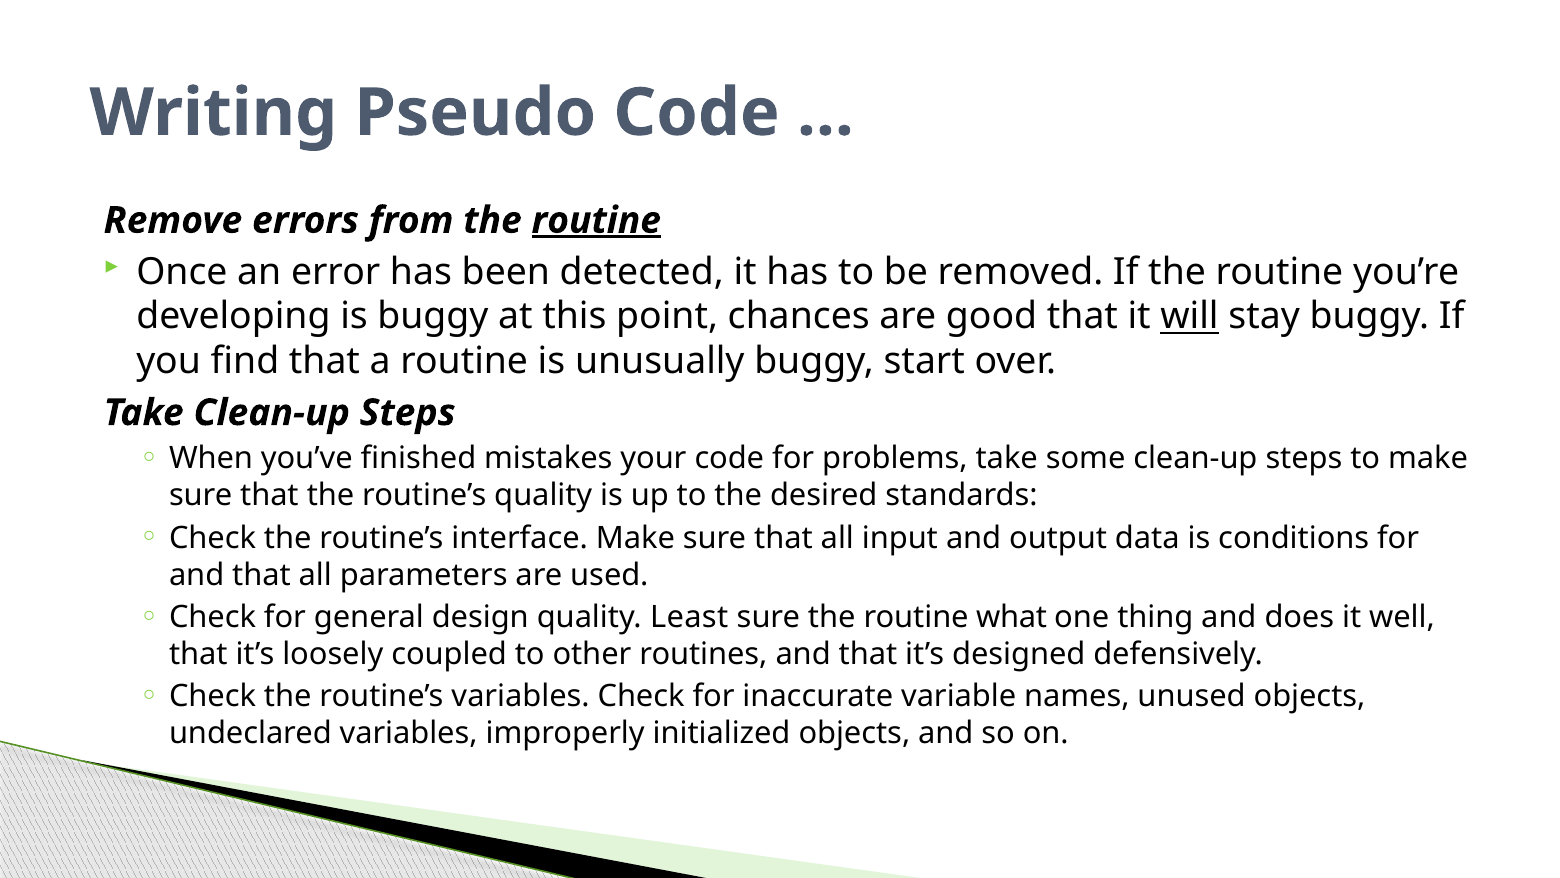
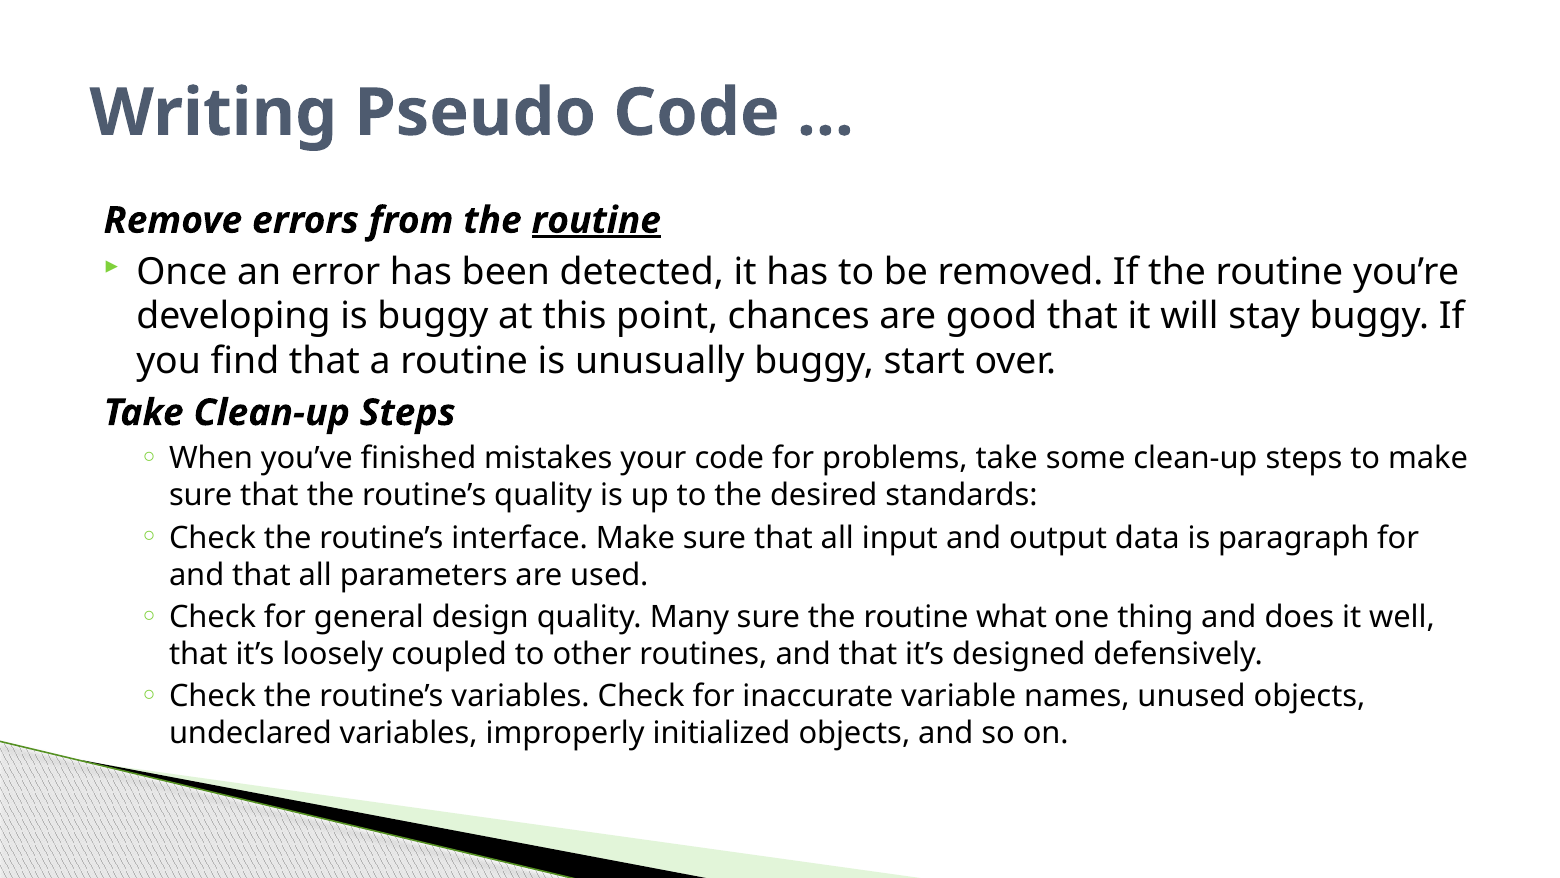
will underline: present -> none
conditions: conditions -> paragraph
Least: Least -> Many
